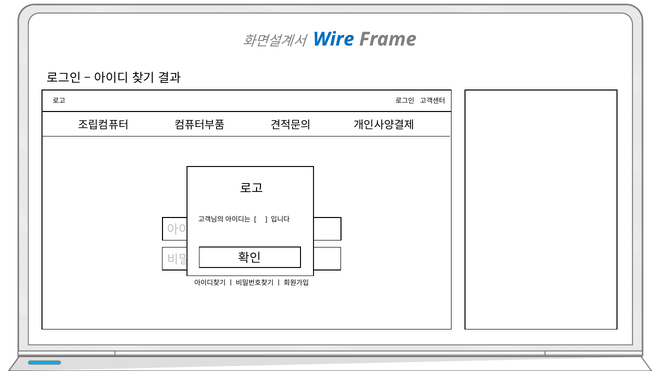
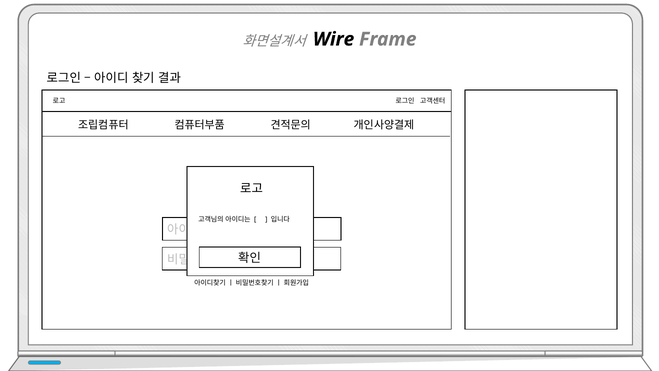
Wire colour: blue -> black
